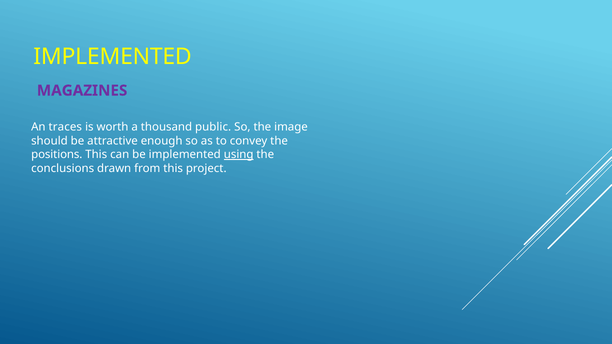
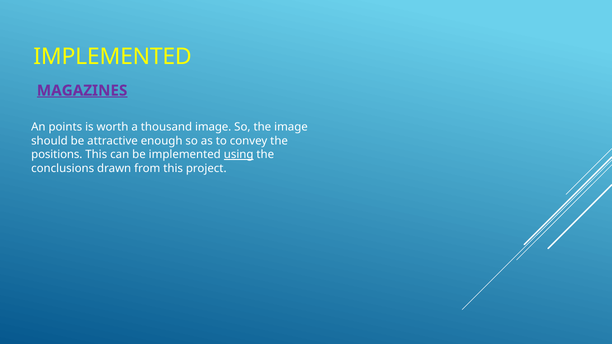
MAGAZINES underline: none -> present
traces: traces -> points
thousand public: public -> image
